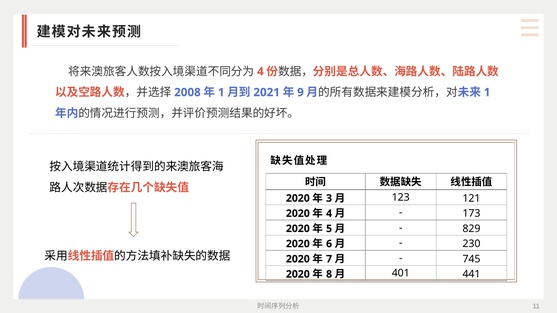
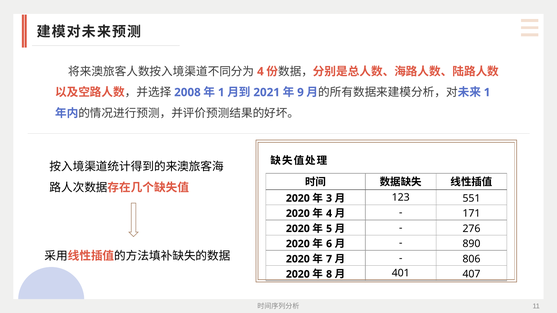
121: 121 -> 551
173: 173 -> 171
829: 829 -> 276
230: 230 -> 890
745: 745 -> 806
441: 441 -> 407
